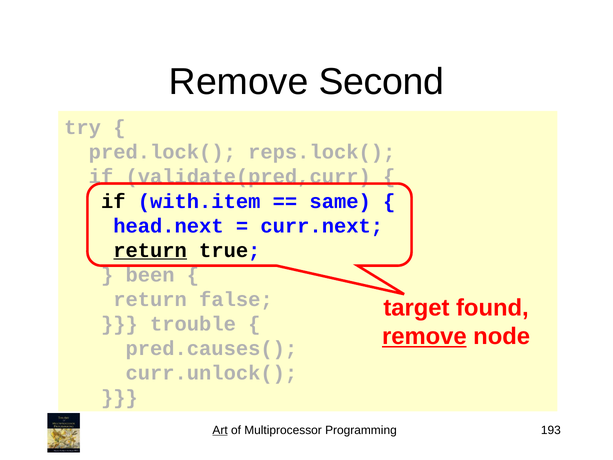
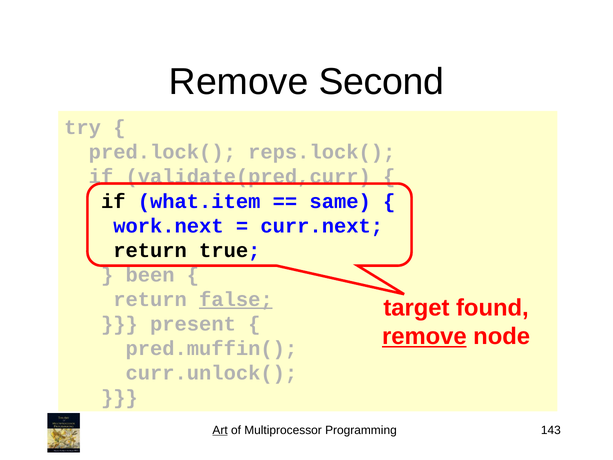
with.item: with.item -> what.item
head.next: head.next -> work.next
return at (150, 250) underline: present -> none
false underline: none -> present
trouble: trouble -> present
pred.causes(: pred.causes( -> pred.muffin(
193: 193 -> 143
